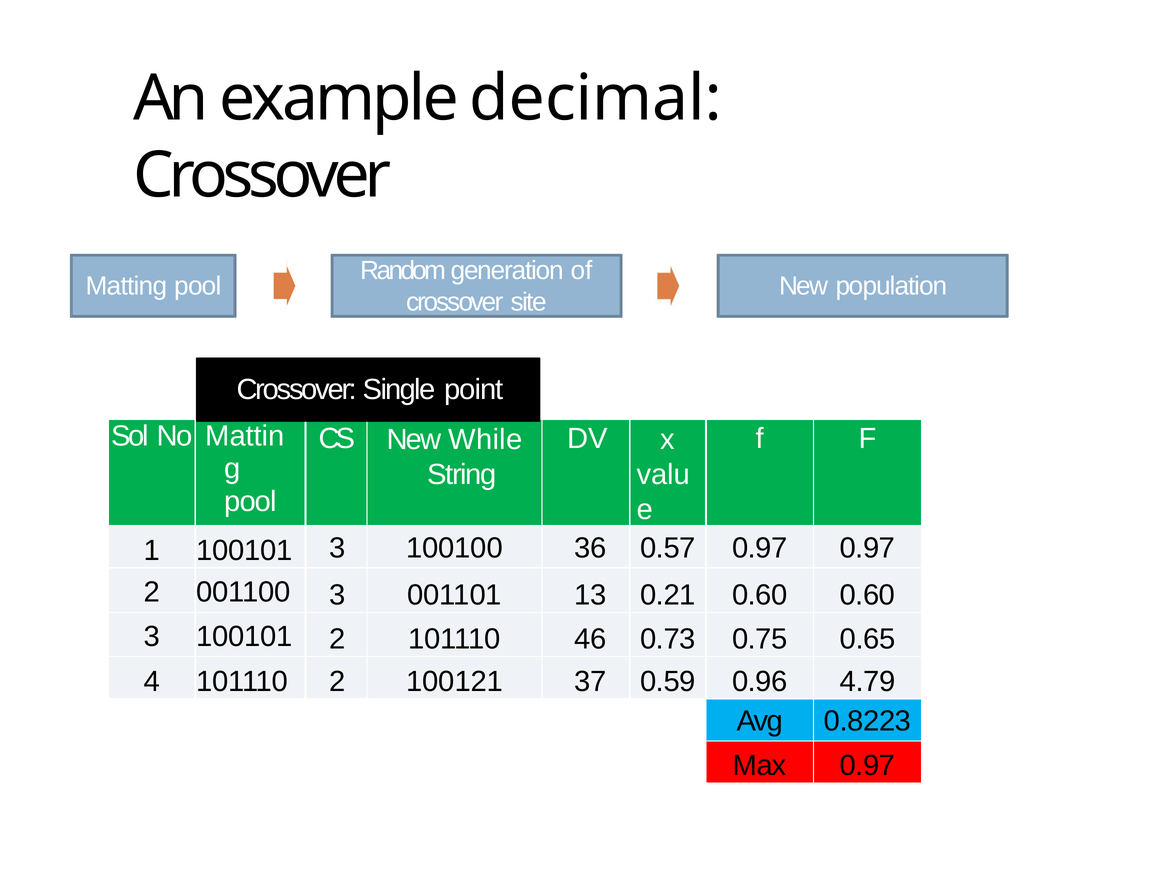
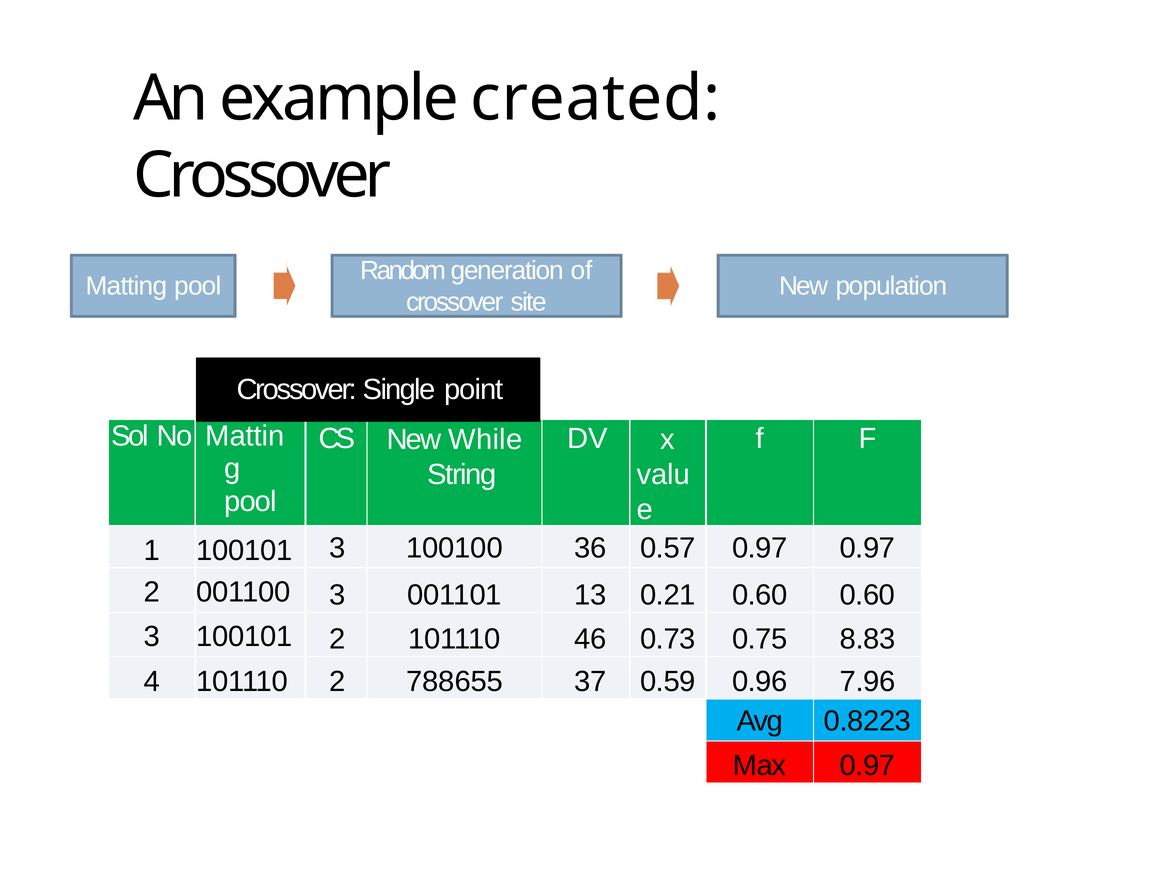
decimal: decimal -> created
0.65: 0.65 -> 8.83
100121: 100121 -> 788655
4.79: 4.79 -> 7.96
